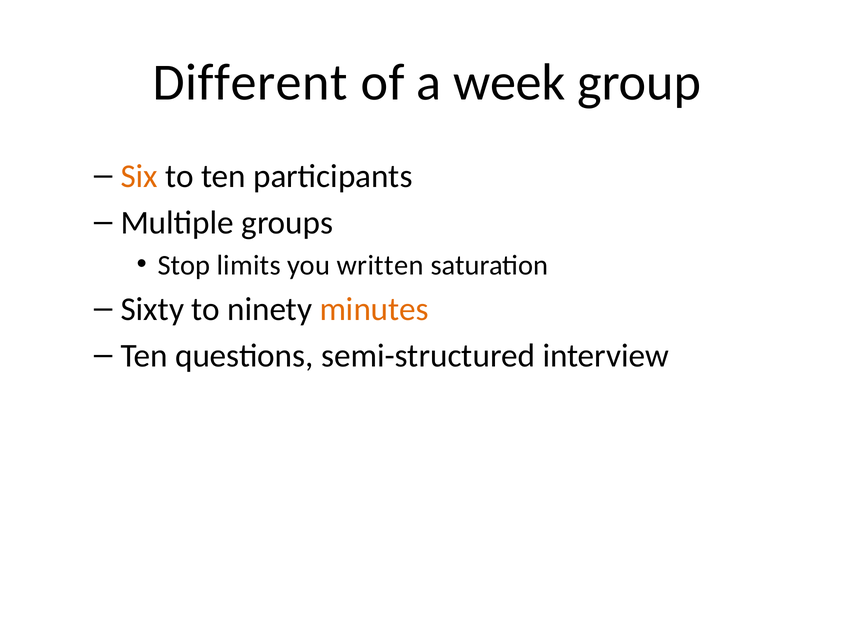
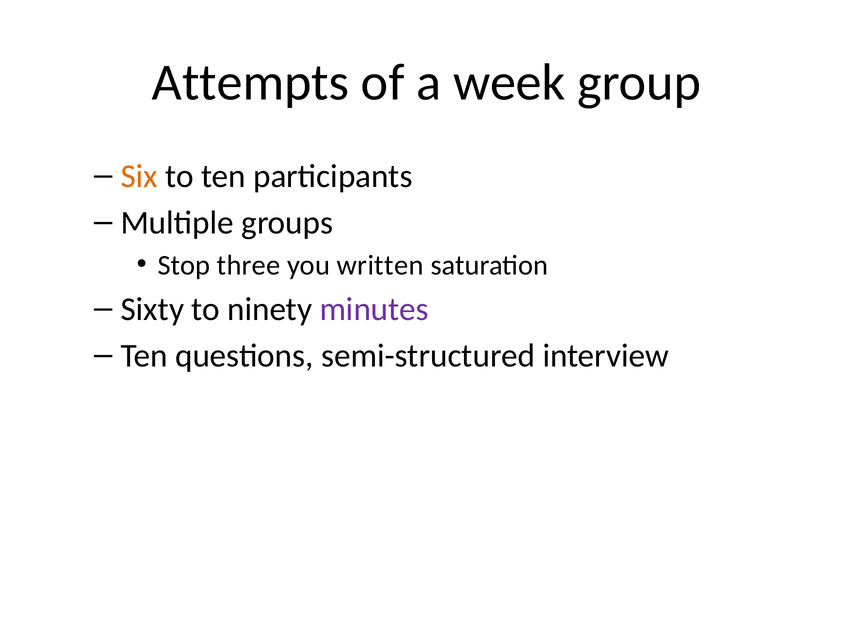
Different: Different -> Attempts
limits: limits -> three
minutes colour: orange -> purple
